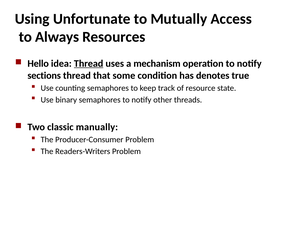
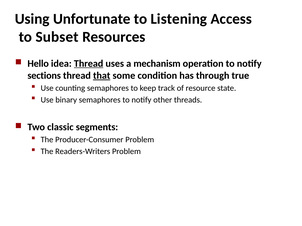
Mutually: Mutually -> Listening
Always: Always -> Subset
that underline: none -> present
denotes: denotes -> through
manually: manually -> segments
